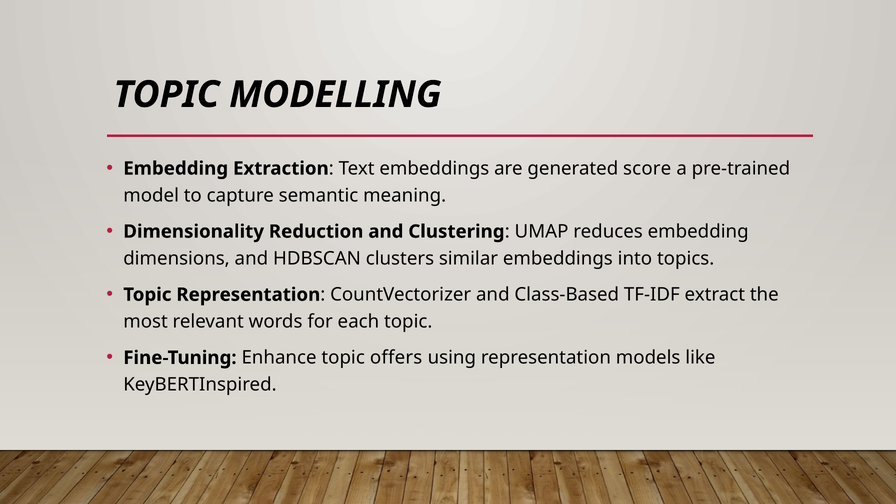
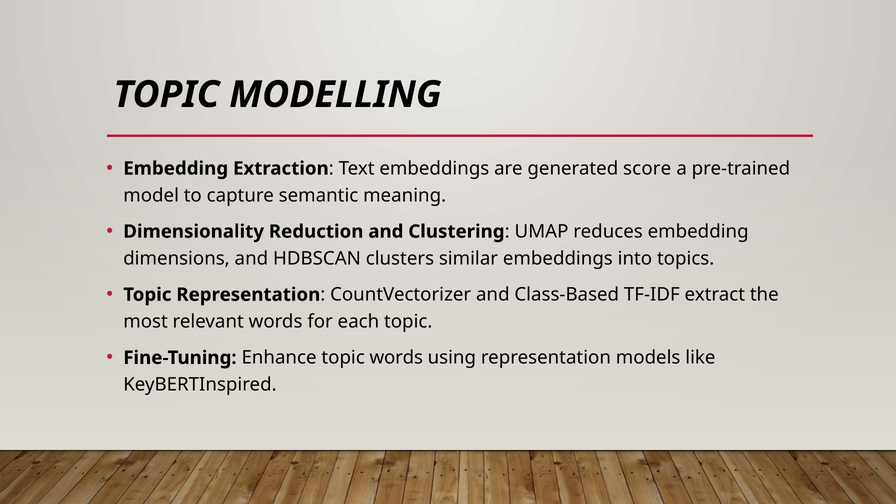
topic offers: offers -> words
